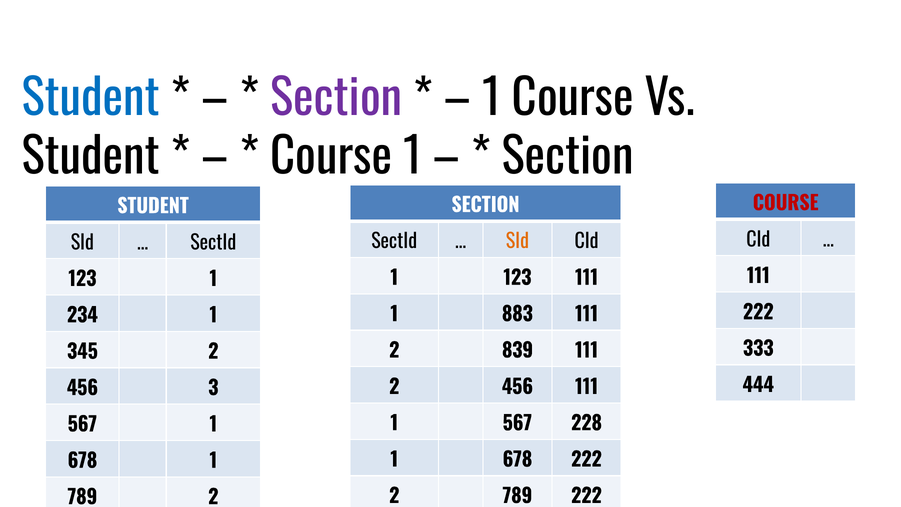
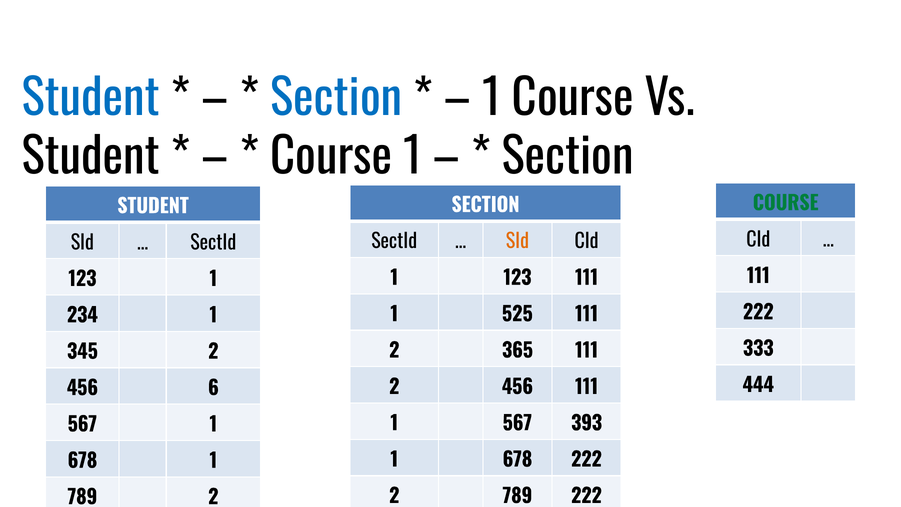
Section at (336, 99) colour: purple -> blue
COURSE at (786, 203) colour: red -> green
883: 883 -> 525
839: 839 -> 365
3: 3 -> 6
228: 228 -> 393
